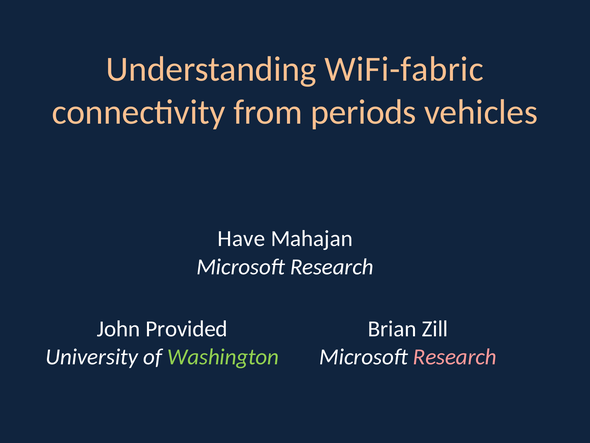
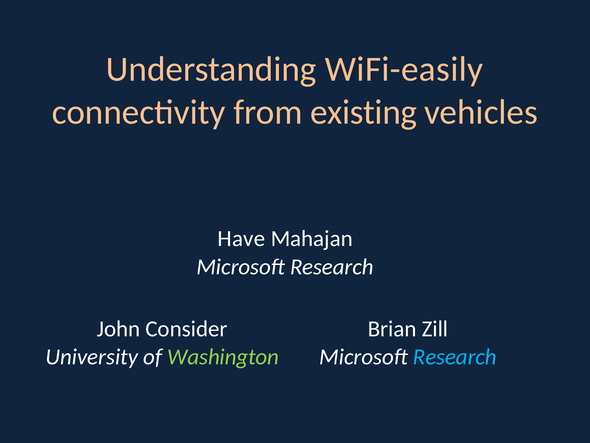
WiFi-fabric: WiFi-fabric -> WiFi-easily
periods: periods -> existing
Provided: Provided -> Consider
Research at (455, 357) colour: pink -> light blue
